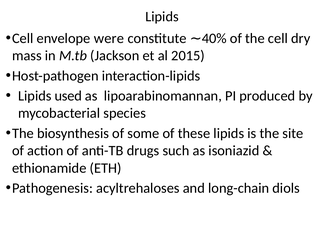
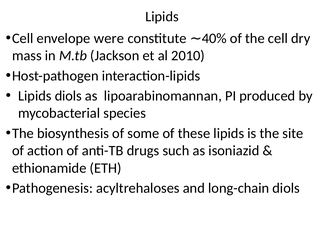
2015: 2015 -> 2010
Lipids used: used -> diols
